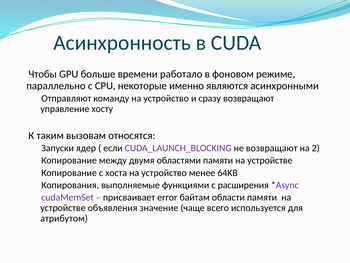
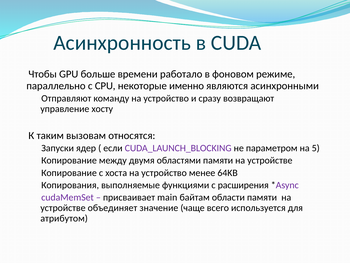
не возвращают: возвращают -> параметром
2: 2 -> 5
error: error -> main
объявления: объявления -> объединяет
